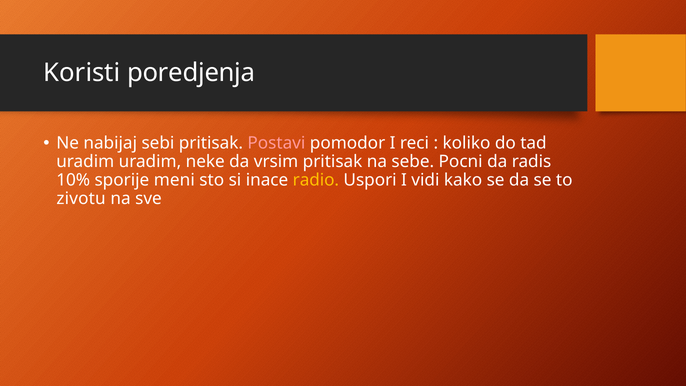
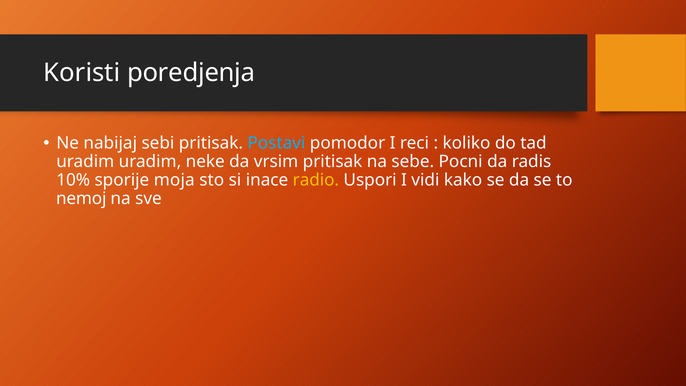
Postavi colour: pink -> light blue
meni: meni -> moja
zivotu: zivotu -> nemoj
